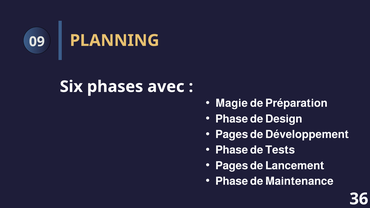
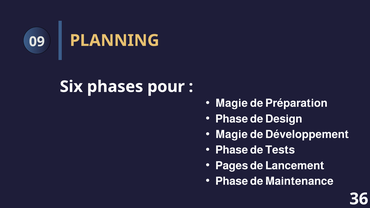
avec: avec -> pour
Pages at (232, 134): Pages -> Magie
